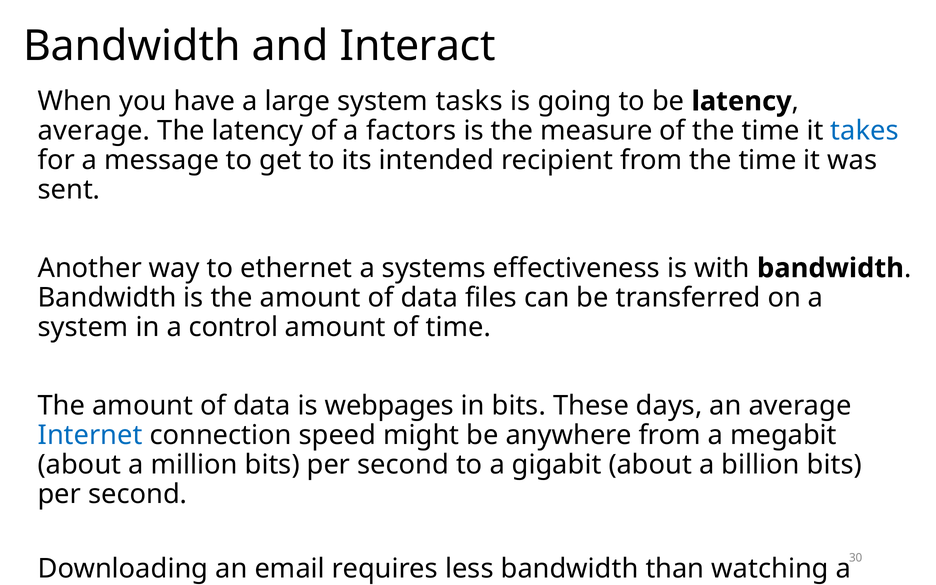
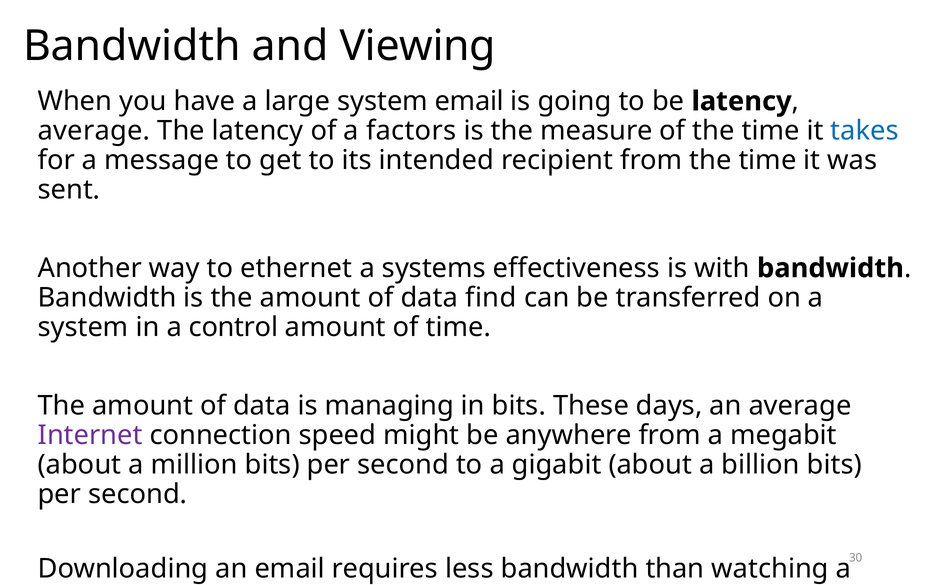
Interact: Interact -> Viewing
system tasks: tasks -> email
files: files -> find
webpages: webpages -> managing
Internet colour: blue -> purple
